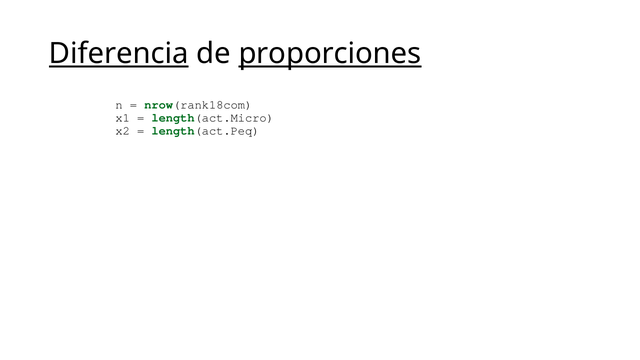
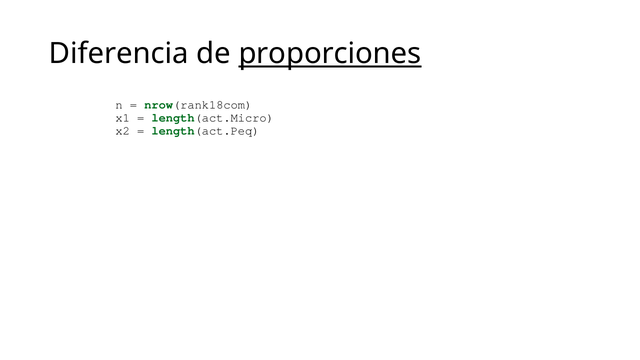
Diferencia underline: present -> none
